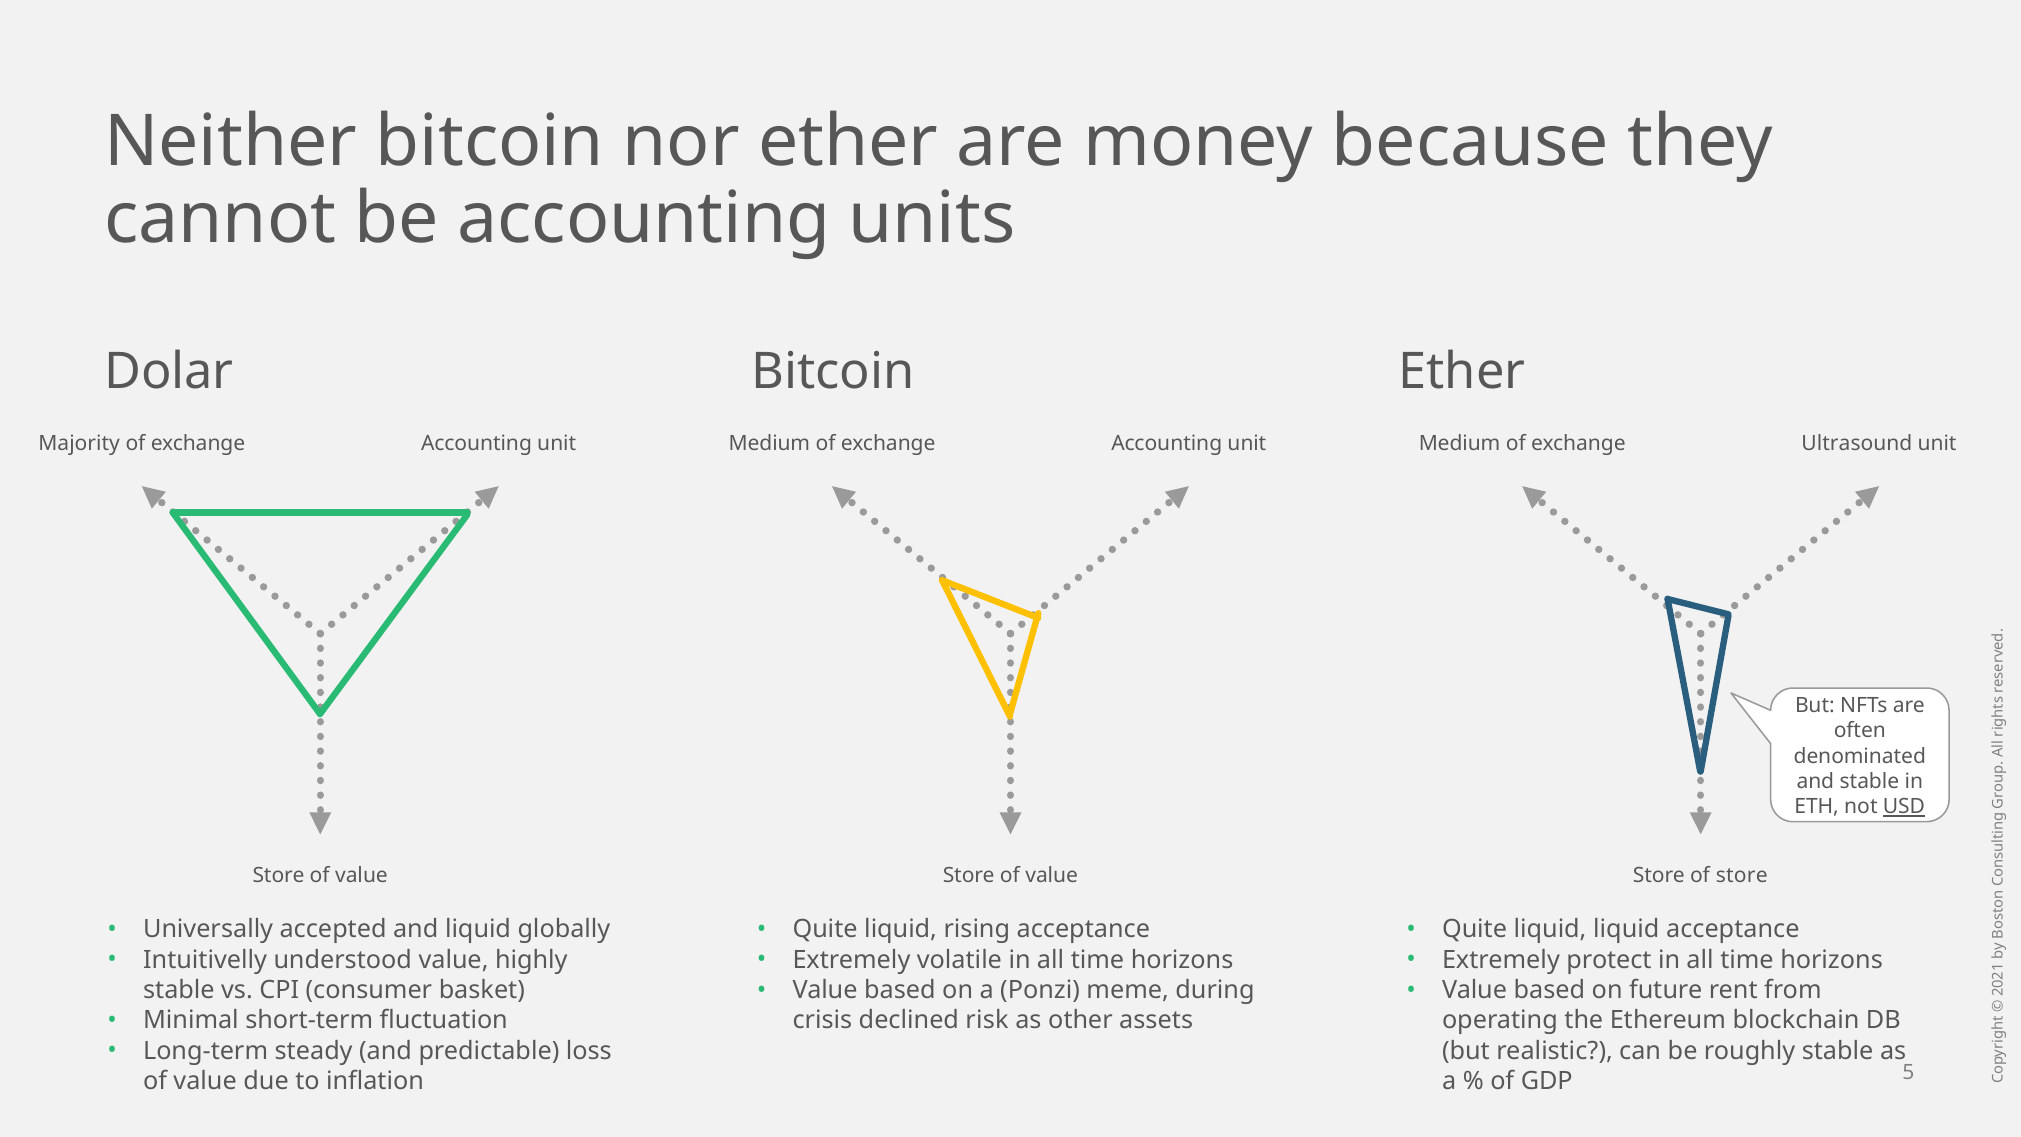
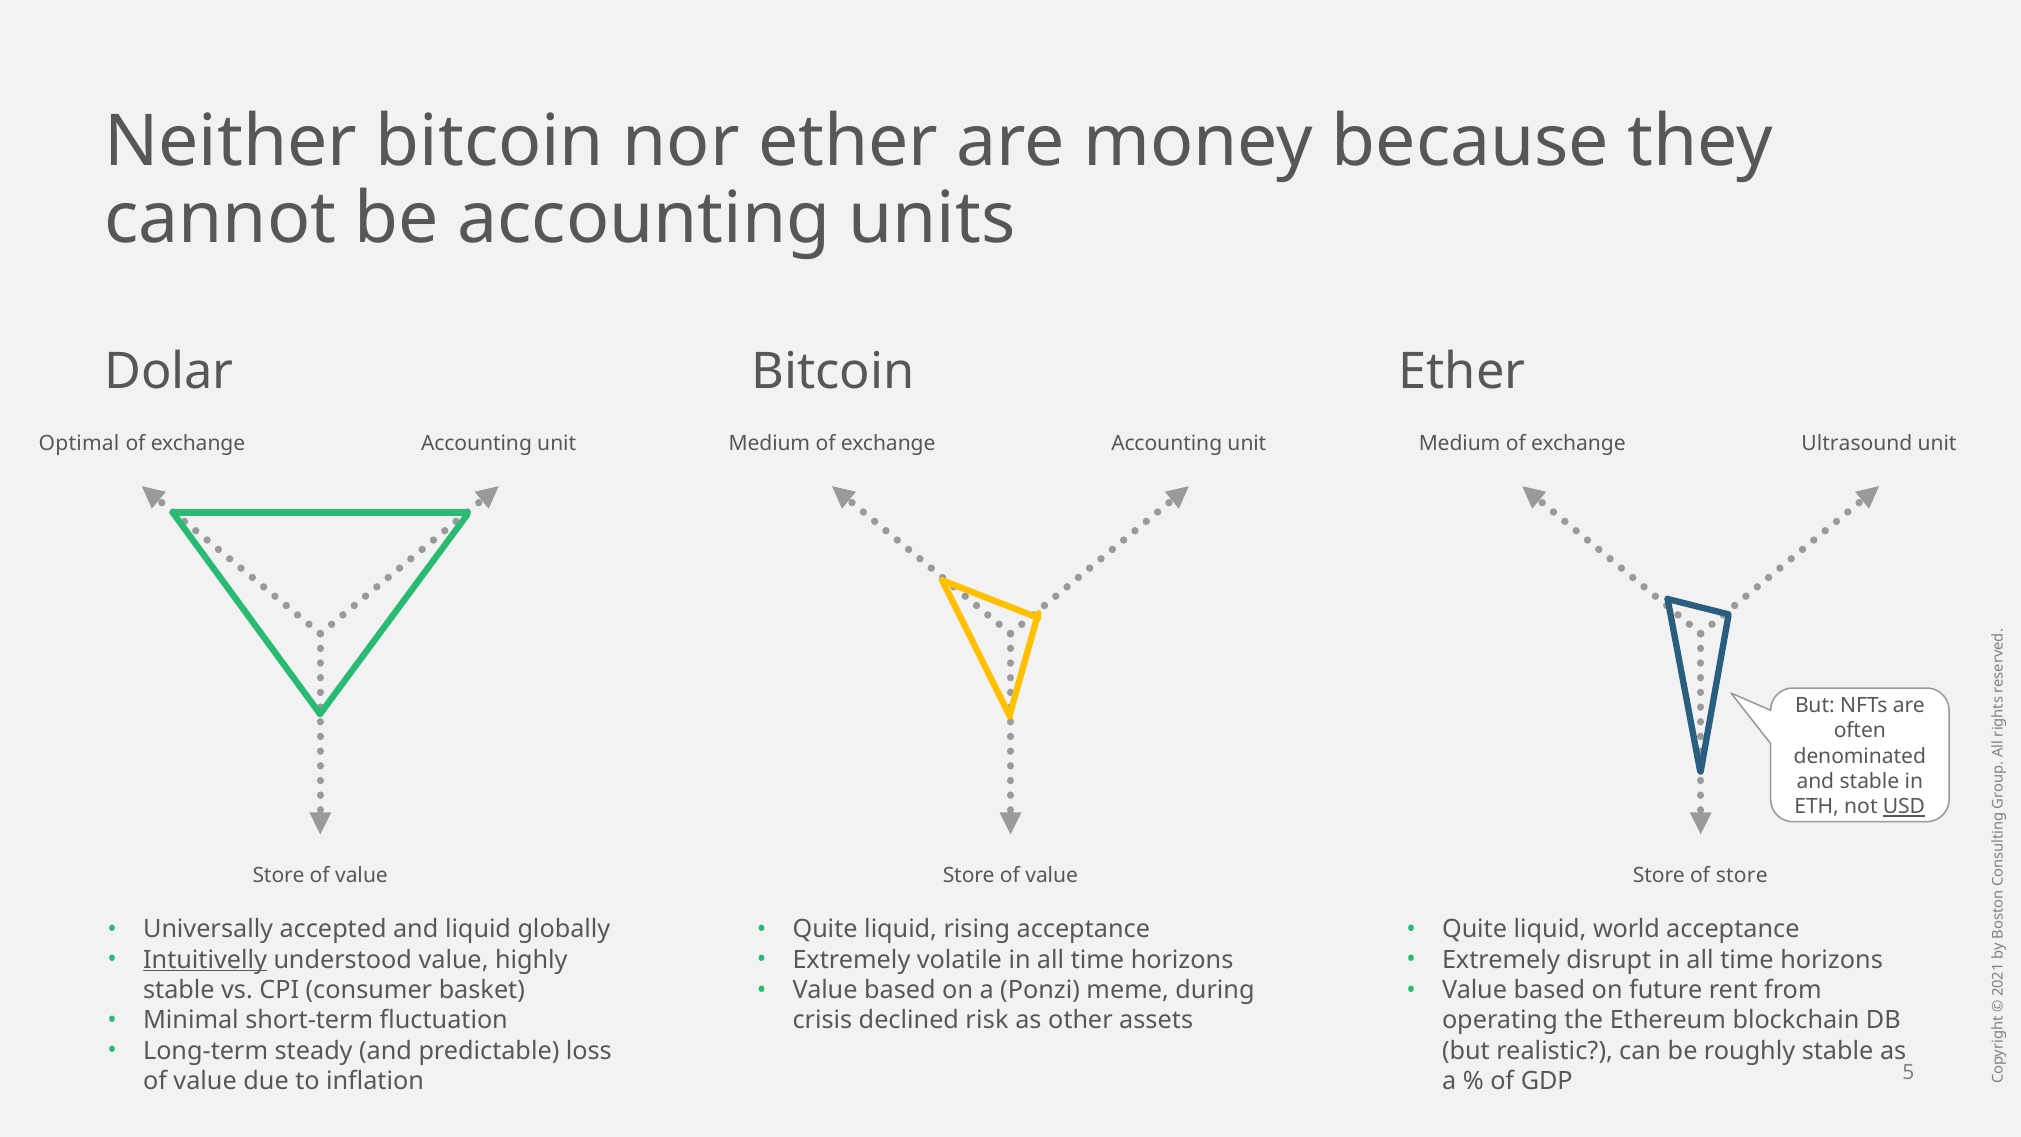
Majority: Majority -> Optimal
liquid liquid: liquid -> world
Intuitivelly underline: none -> present
protect: protect -> disrupt
